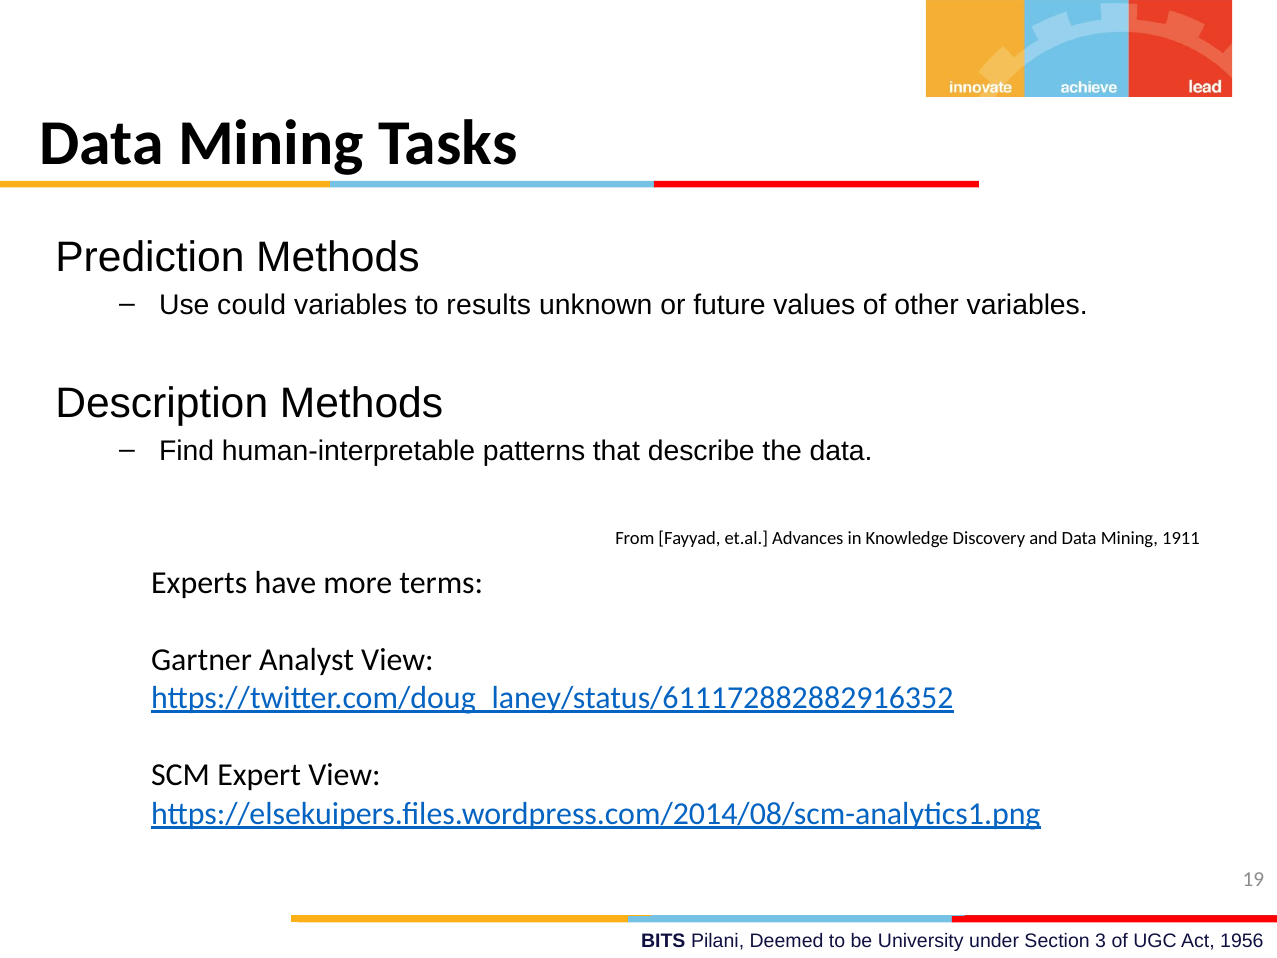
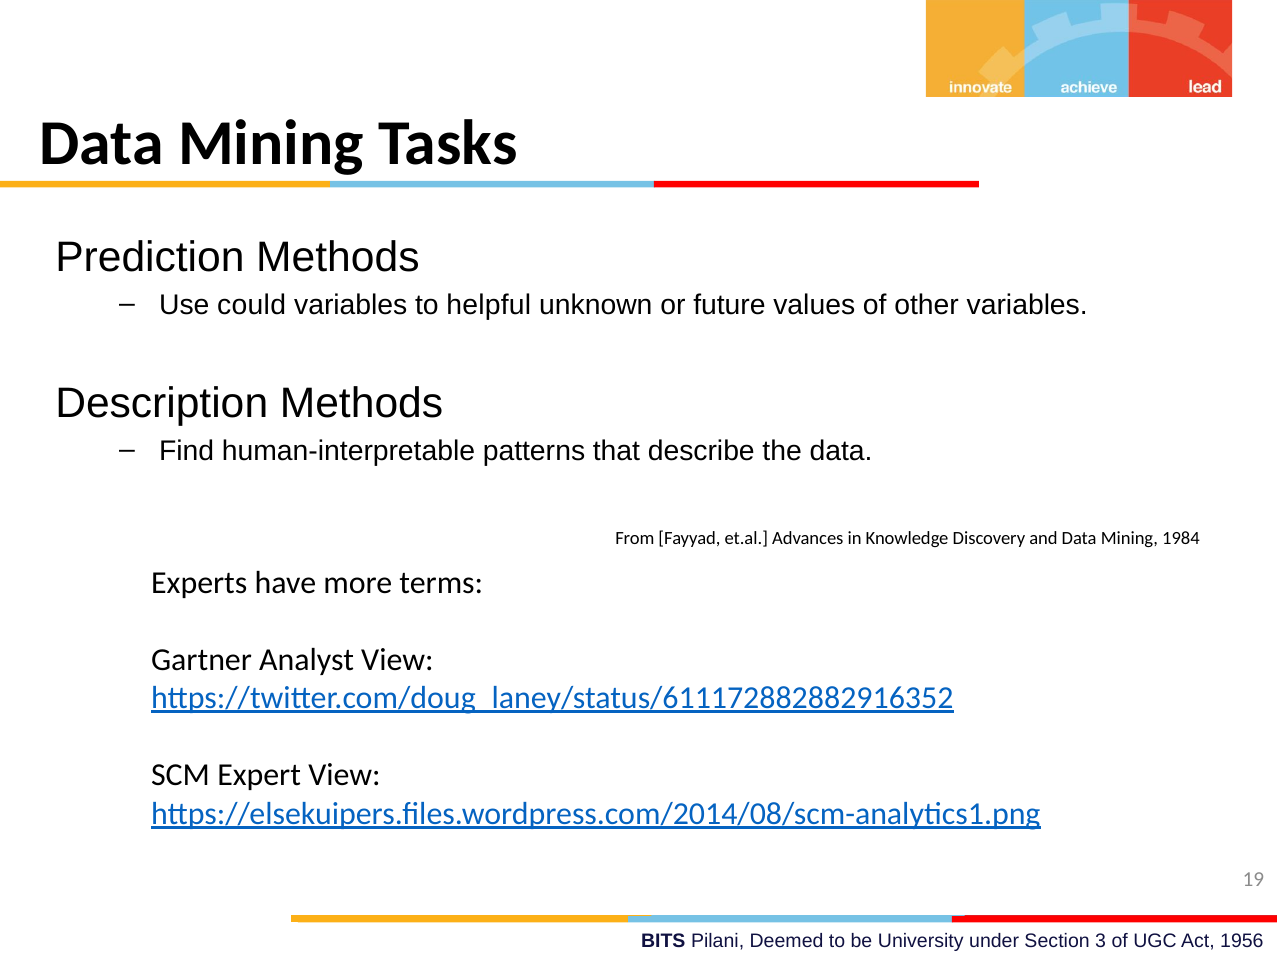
results: results -> helpful
1911: 1911 -> 1984
